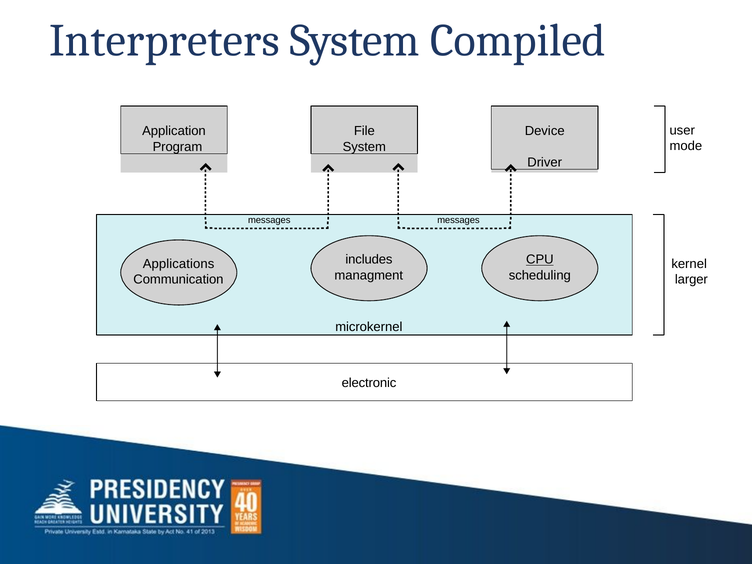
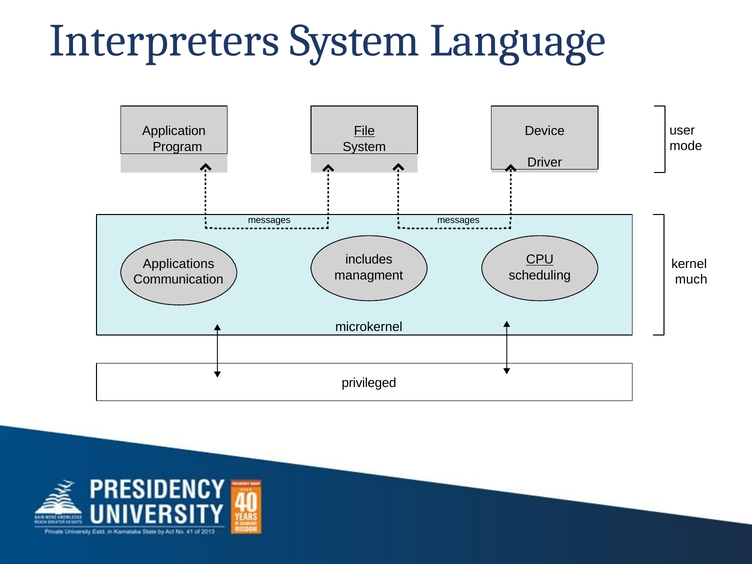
Compiled: Compiled -> Language
File underline: none -> present
larger: larger -> much
electronic: electronic -> privileged
